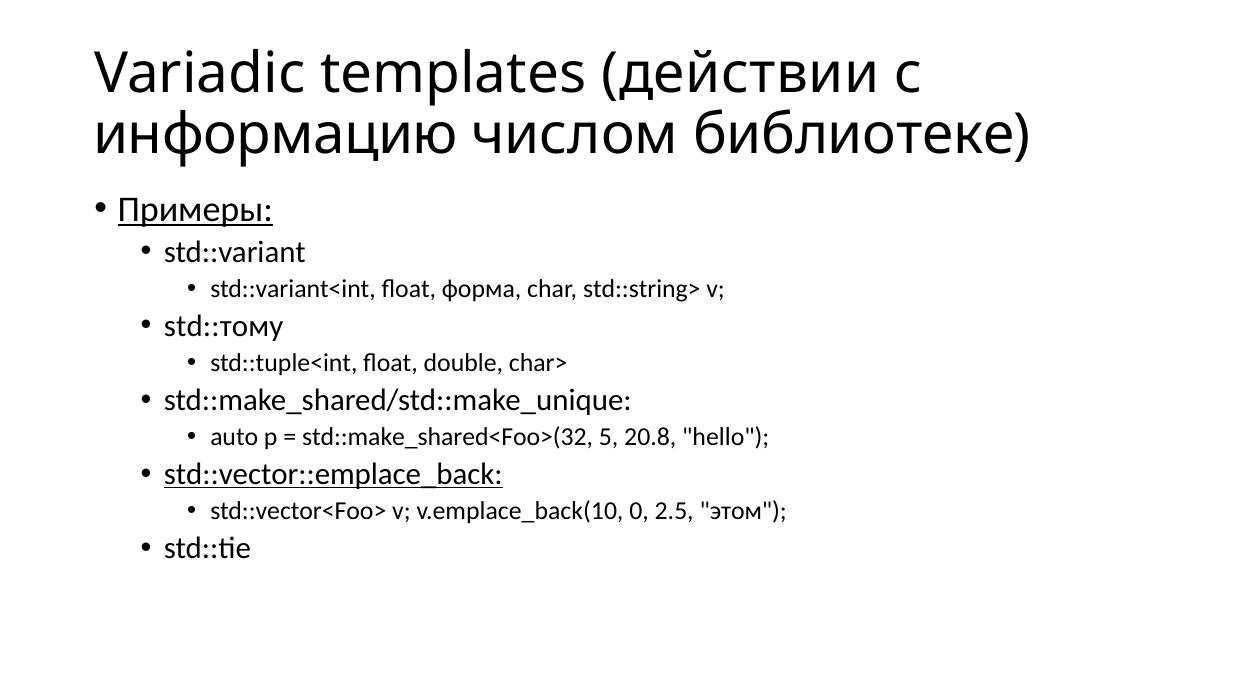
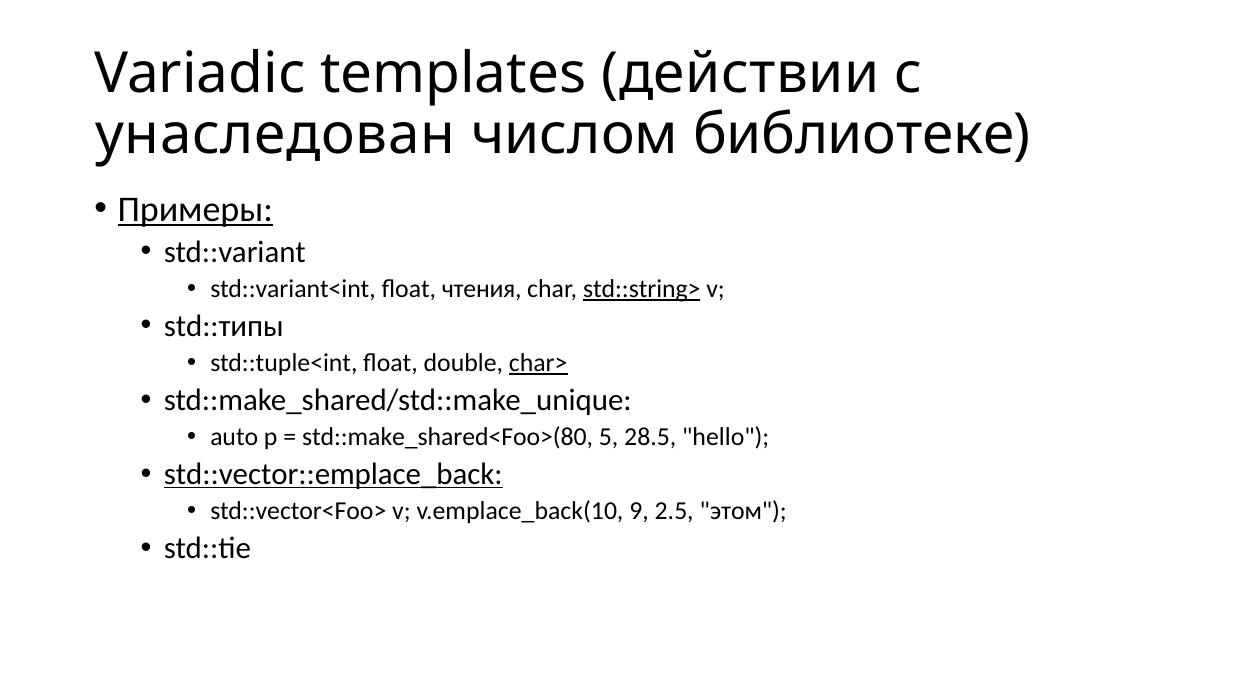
информацию: информацию -> унаследован
форма: форма -> чтения
std::string> underline: none -> present
std::тому: std::тому -> std::типы
char> underline: none -> present
std::make_shared<Foo>(32: std::make_shared<Foo>(32 -> std::make_shared<Foo>(80
20.8: 20.8 -> 28.5
0: 0 -> 9
